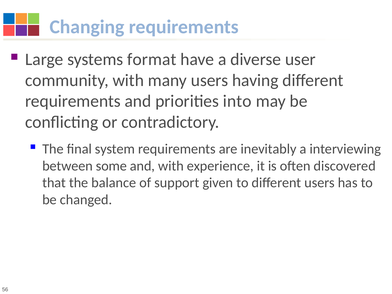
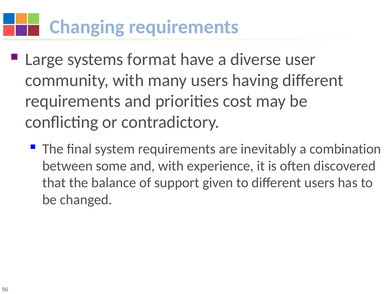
into: into -> cost
interviewing: interviewing -> combination
